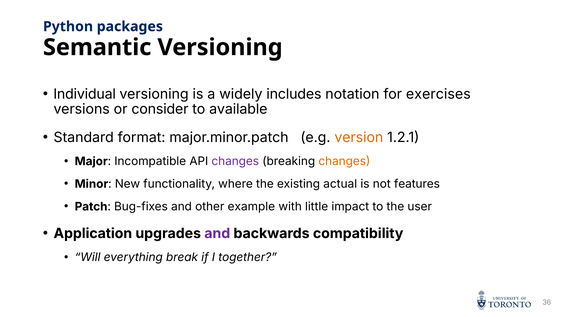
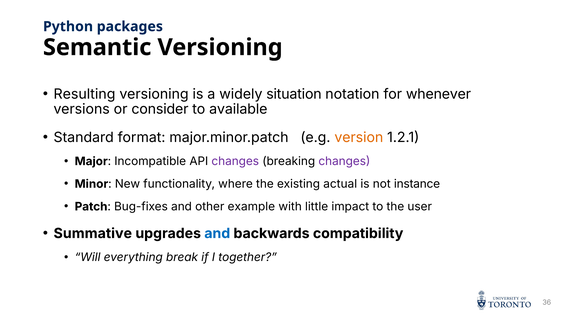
Individual: Individual -> Resulting
includes: includes -> situation
exercises: exercises -> whenever
changes at (344, 161) colour: orange -> purple
features: features -> instance
Application: Application -> Summative
and at (217, 234) colour: purple -> blue
